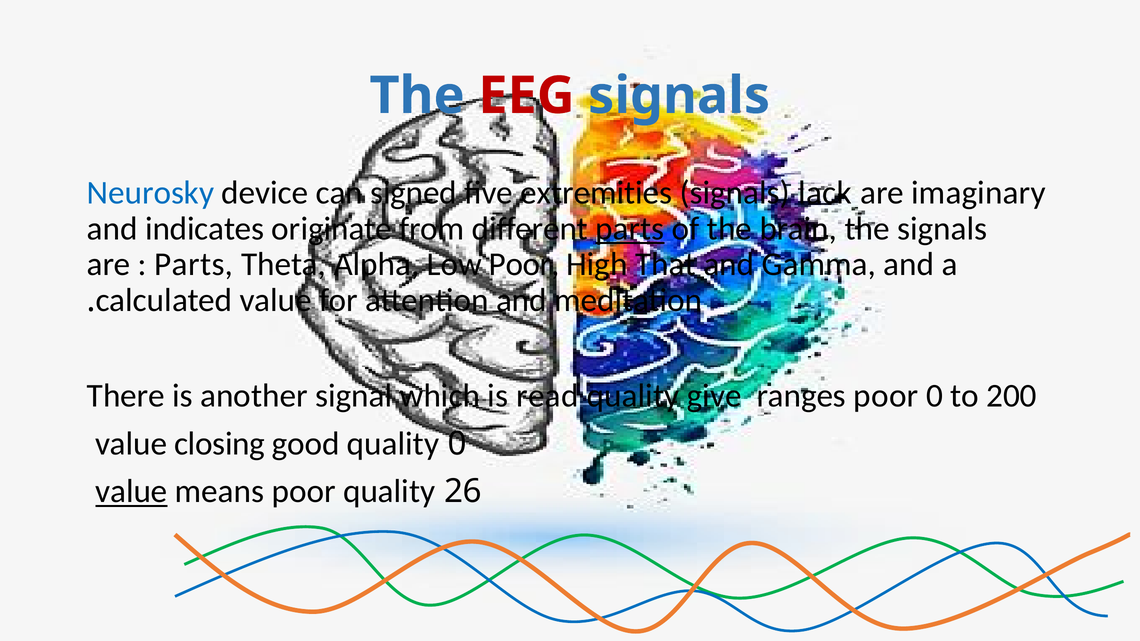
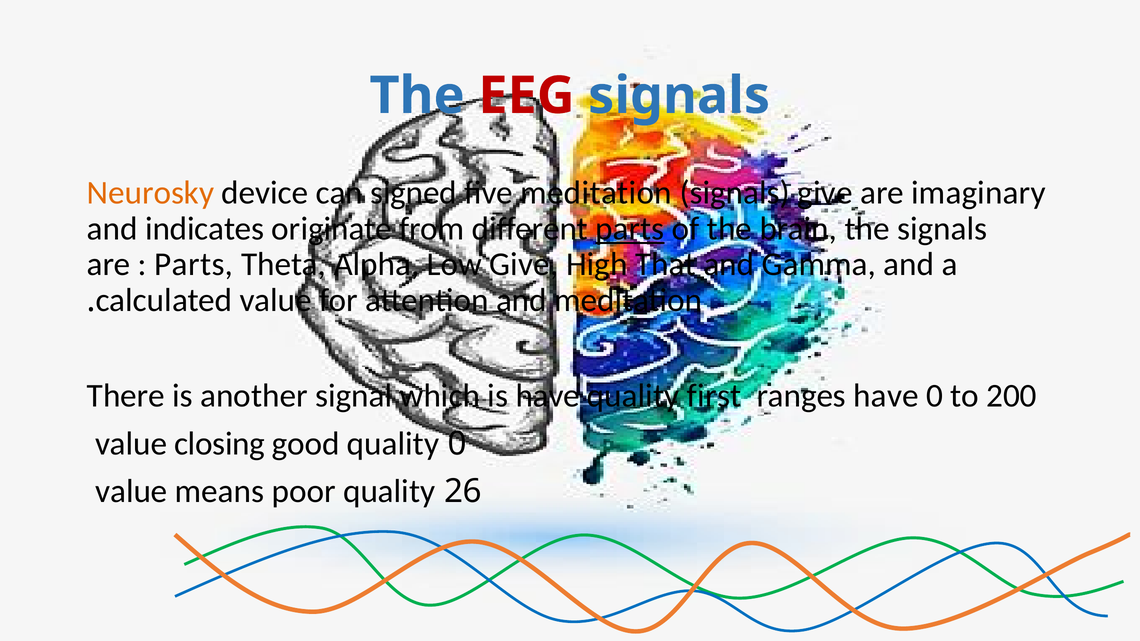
Neurosky colour: blue -> orange
five extremities: extremities -> meditation
signals lack: lack -> give
Low Poor: Poor -> Give
is read: read -> have
give: give -> first
ranges poor: poor -> have
value at (131, 492) underline: present -> none
